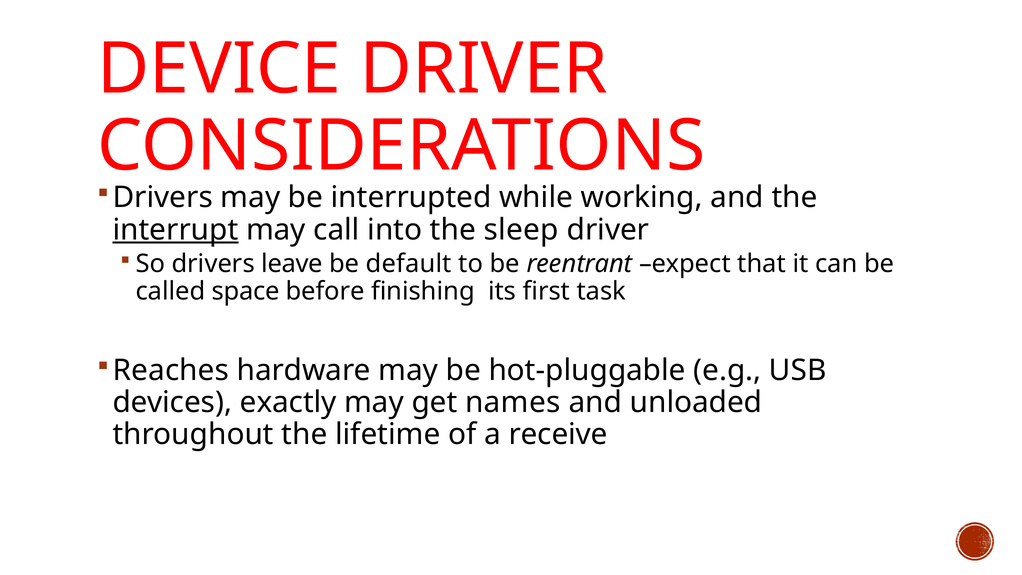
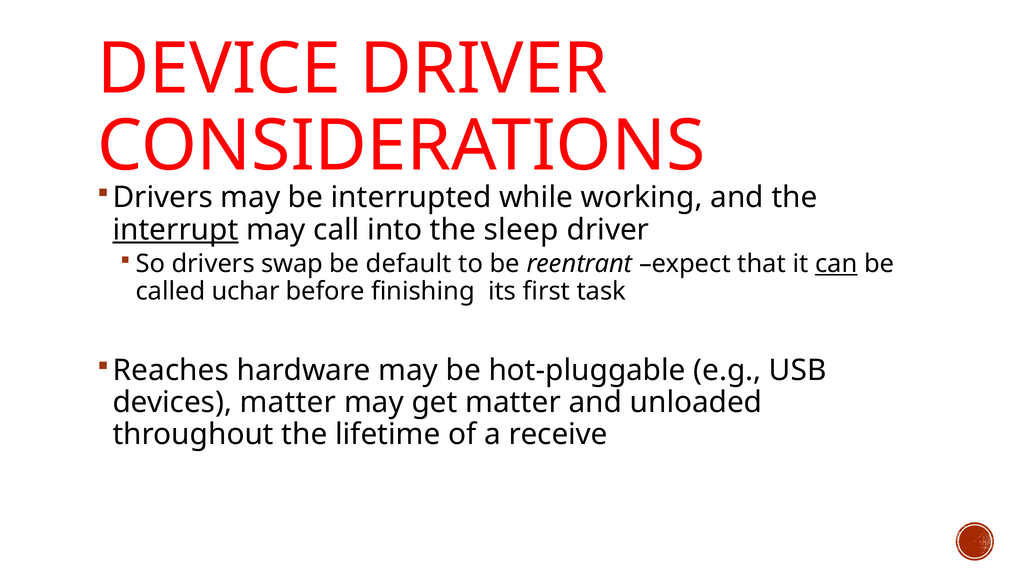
leave: leave -> swap
can underline: none -> present
space: space -> uchar
devices exactly: exactly -> matter
get names: names -> matter
